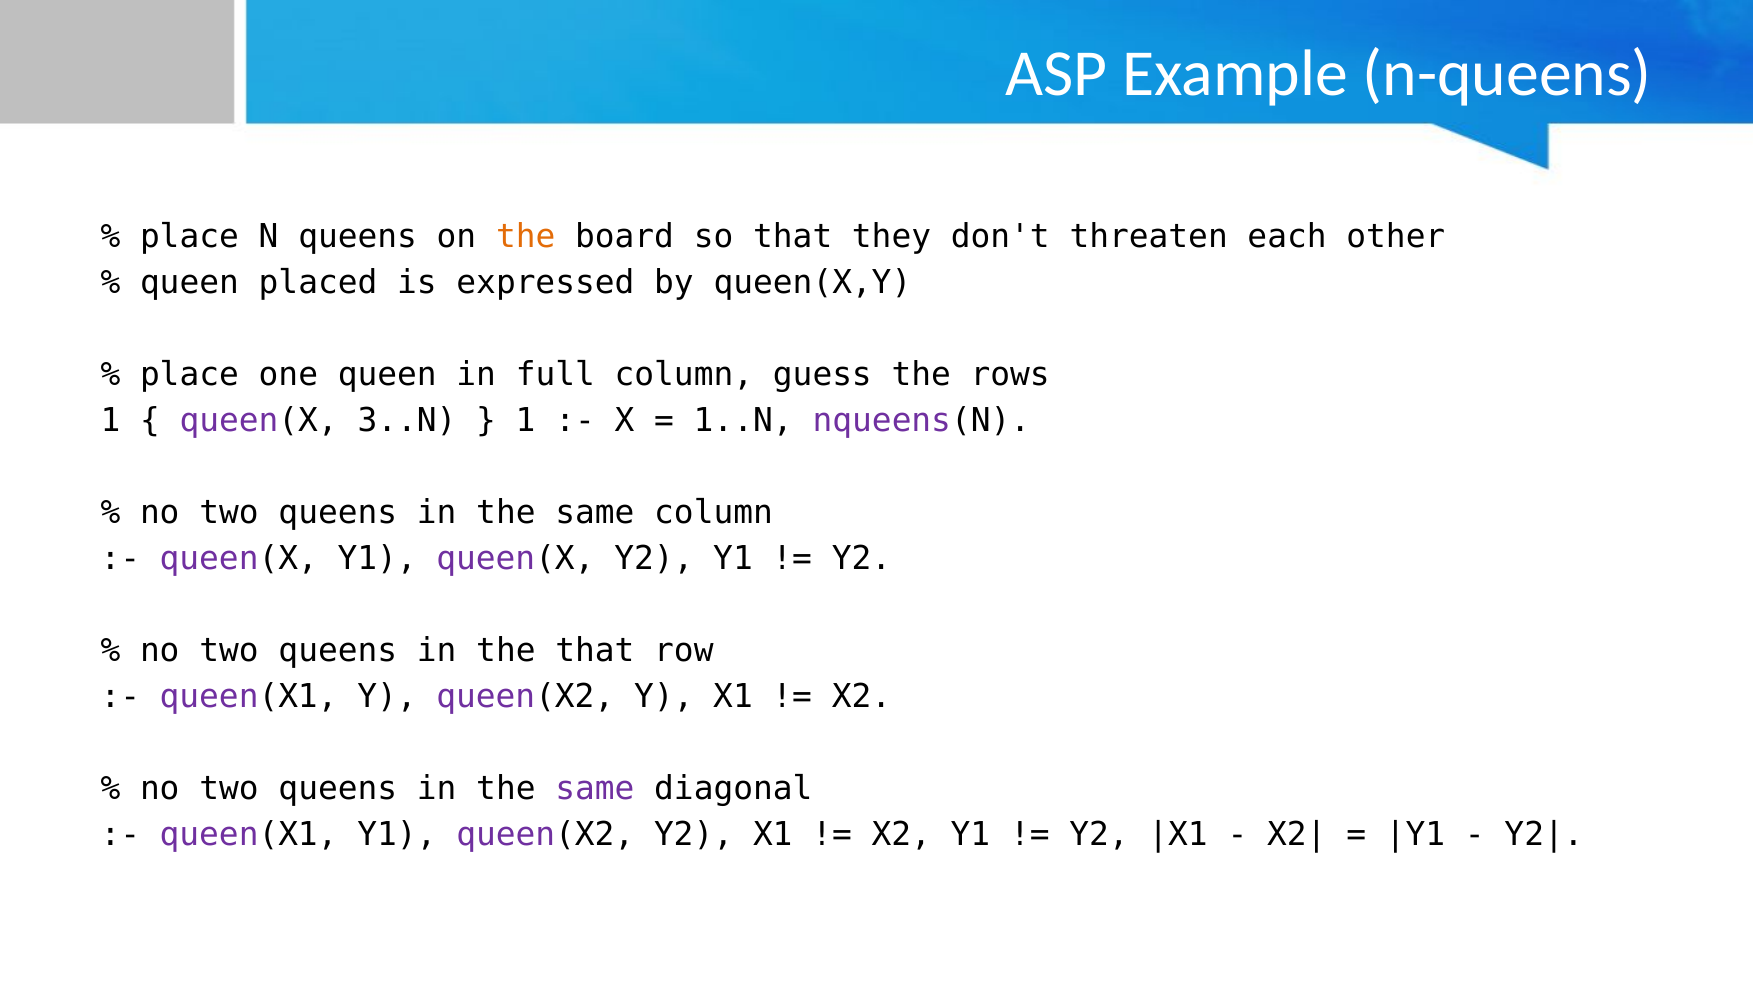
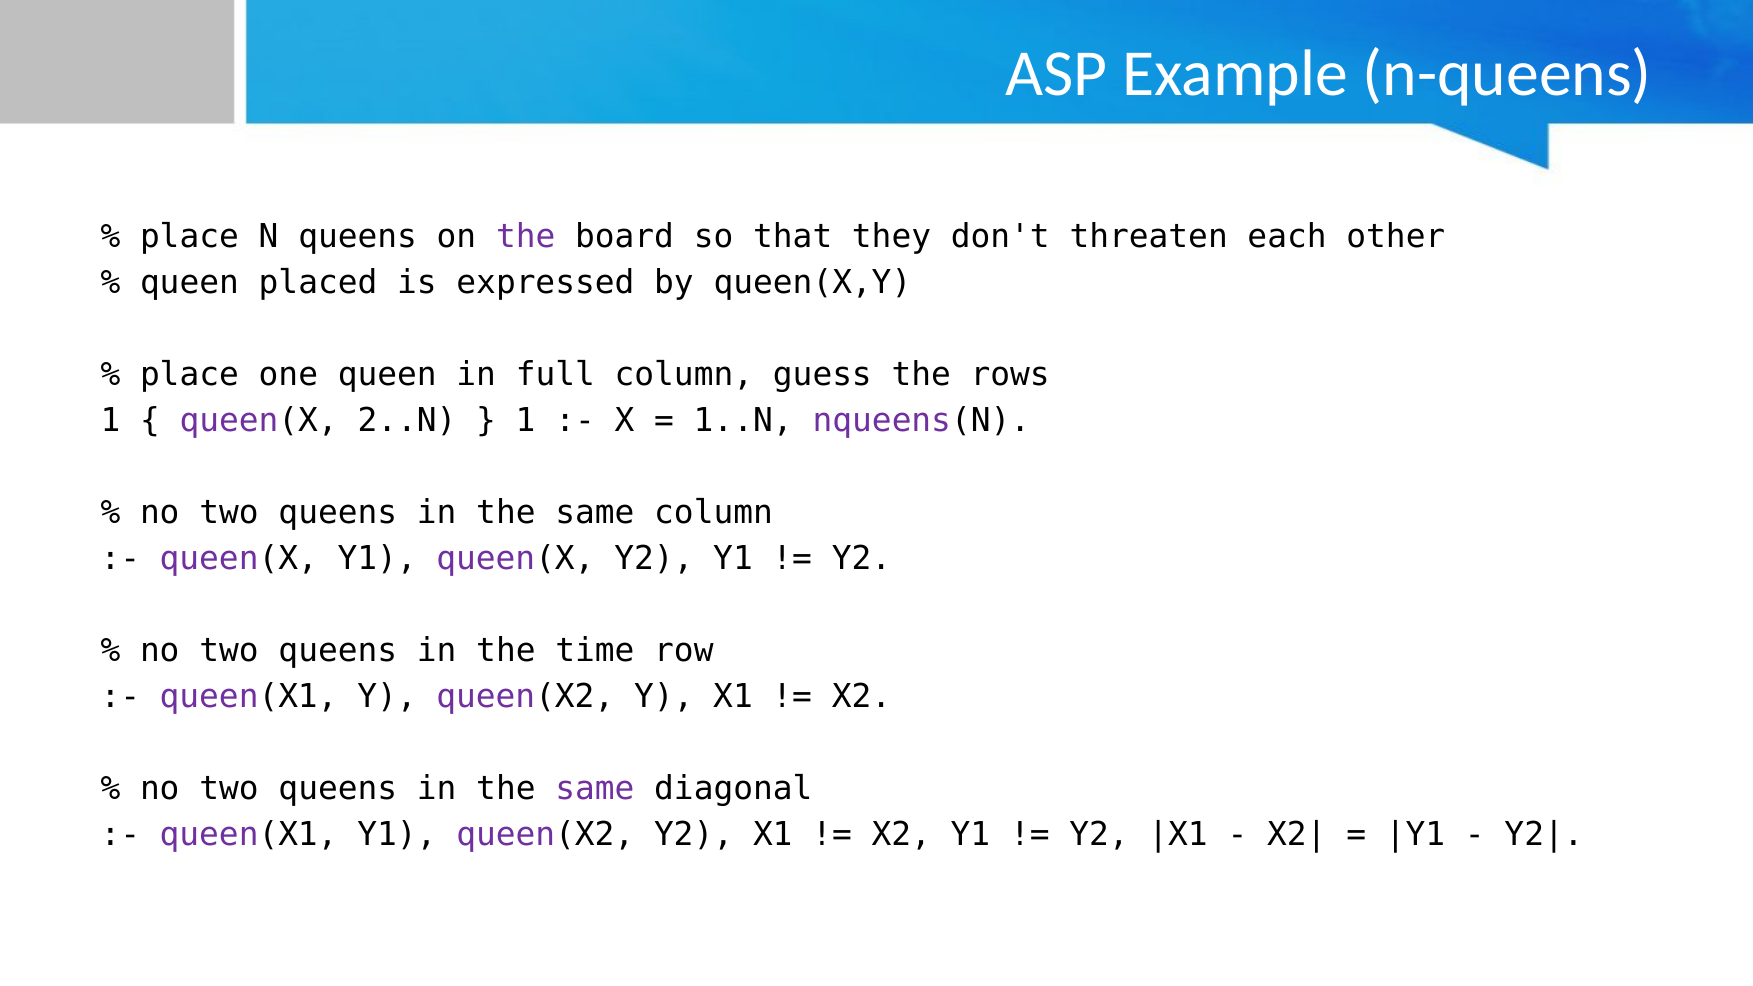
the at (526, 237) colour: orange -> purple
3..N: 3..N -> 2..N
the that: that -> time
